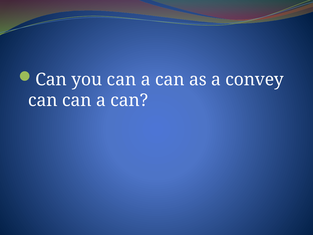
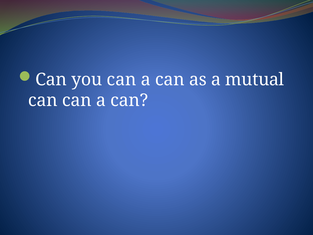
convey: convey -> mutual
